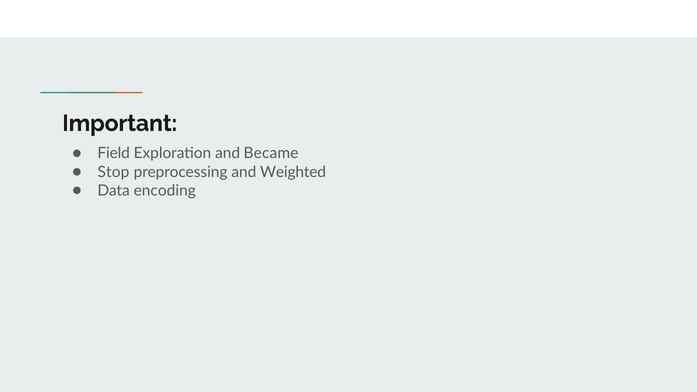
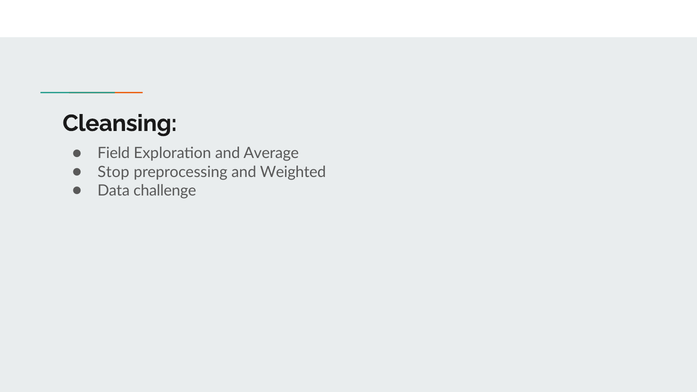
Important: Important -> Cleansing
Became: Became -> Average
encoding: encoding -> challenge
